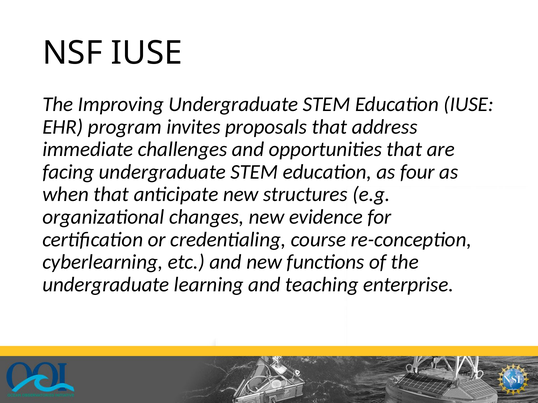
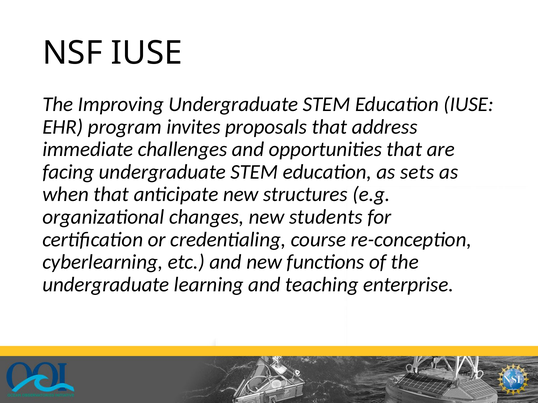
four: four -> sets
evidence: evidence -> students
